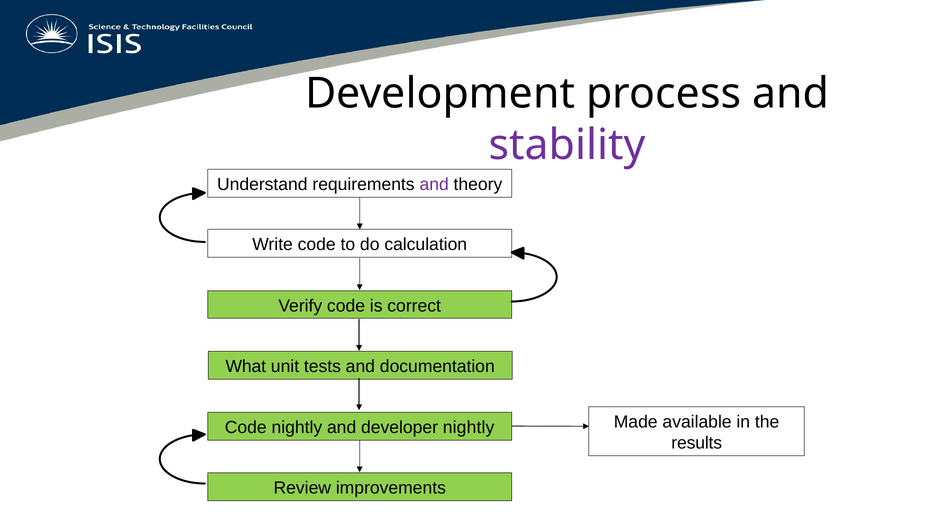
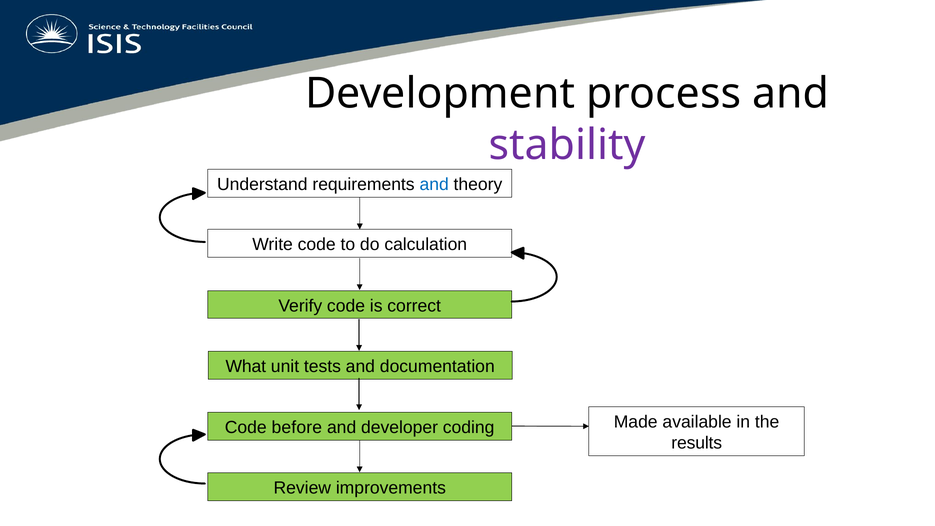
and at (434, 184) colour: purple -> blue
Code nightly: nightly -> before
developer nightly: nightly -> coding
